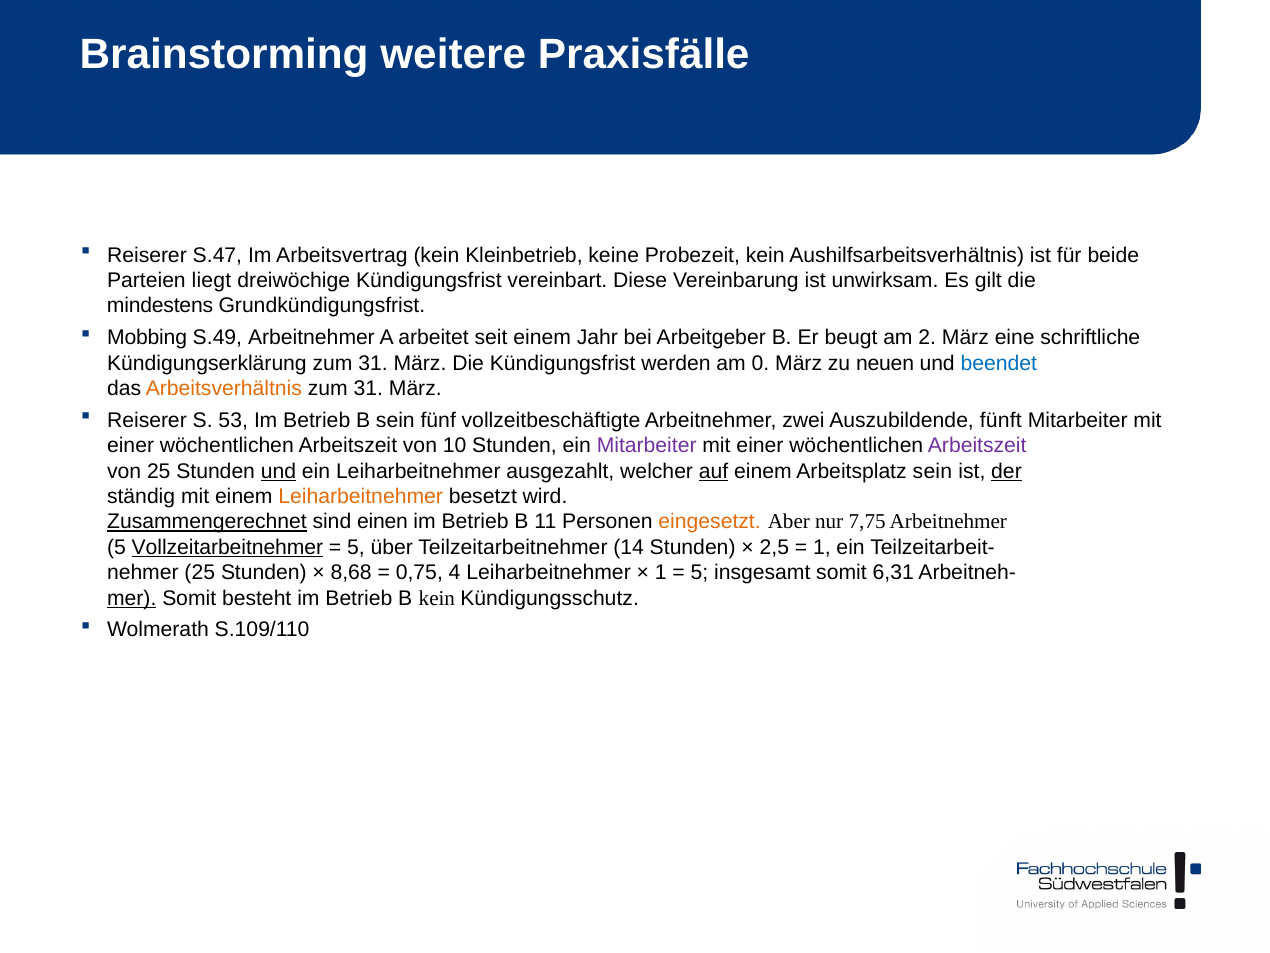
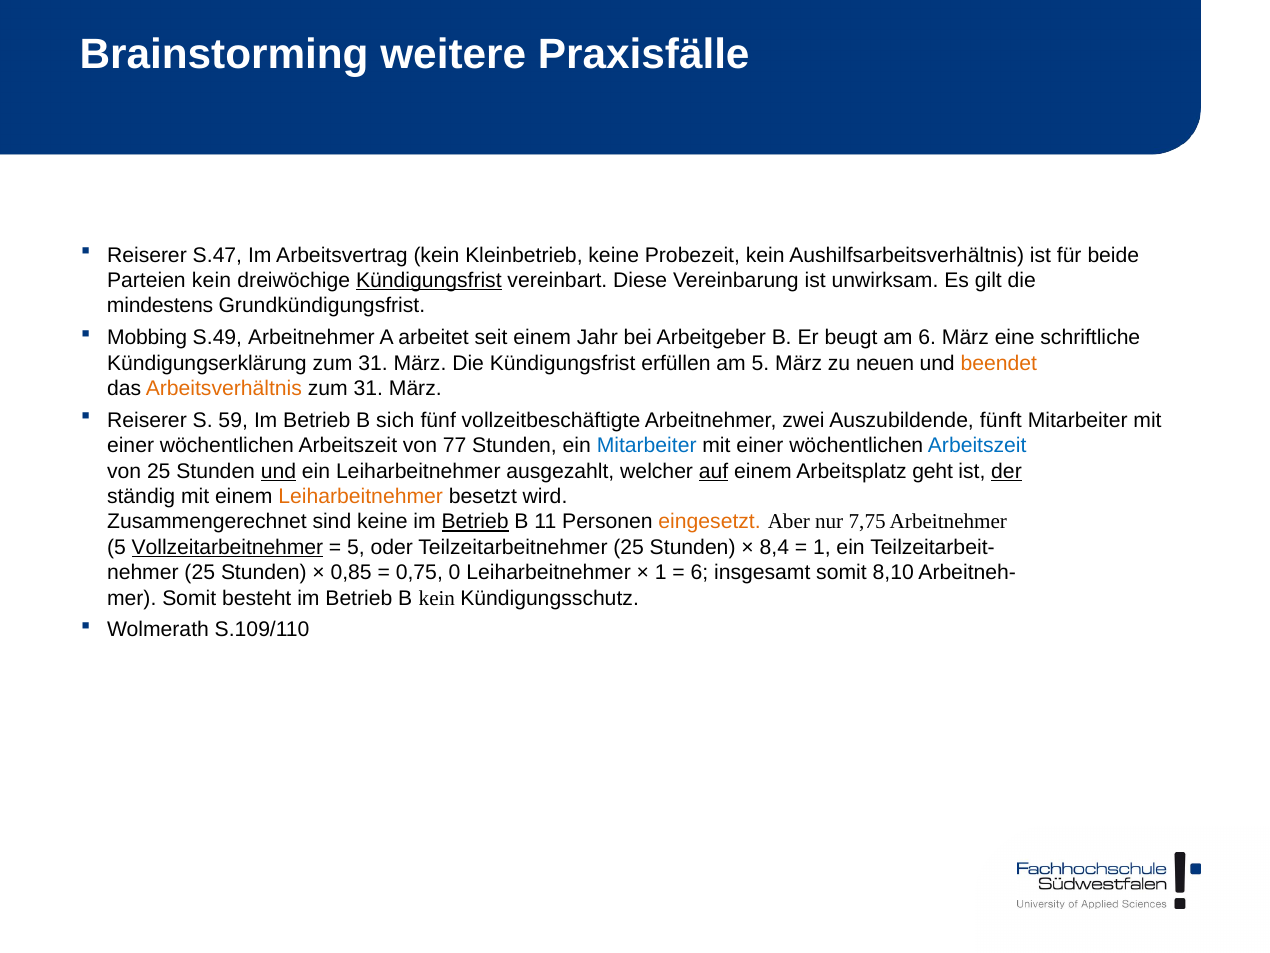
Parteien liegt: liegt -> kein
Kündigungsfrist at (429, 280) underline: none -> present
am 2: 2 -> 6
werden: werden -> erfüllen
am 0: 0 -> 5
beendet colour: blue -> orange
53: 53 -> 59
B sein: sein -> sich
10: 10 -> 77
Mitarbeiter at (647, 445) colour: purple -> blue
Arbeitszeit at (977, 445) colour: purple -> blue
Arbeitsplatz sein: sein -> geht
Zusammengerechnet underline: present -> none
sind einen: einen -> keine
Betrieb at (475, 522) underline: none -> present
über: über -> oder
Teilzeitarbeitnehmer 14: 14 -> 25
2,5: 2,5 -> 8,4
8,68: 8,68 -> 0,85
4: 4 -> 0
5 at (699, 572): 5 -> 6
6,31: 6,31 -> 8,10
mer underline: present -> none
